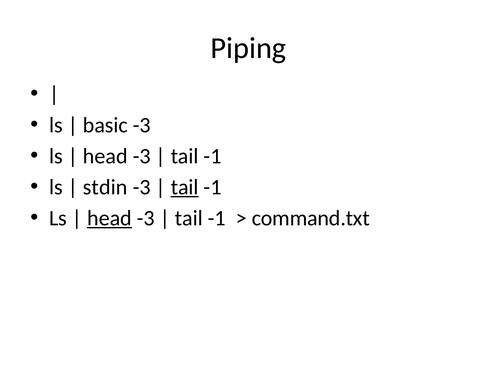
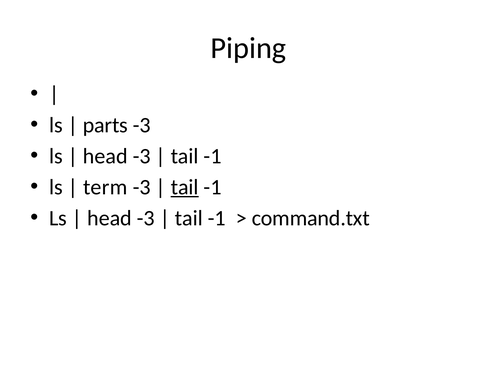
basic: basic -> parts
stdin: stdin -> term
head at (109, 218) underline: present -> none
